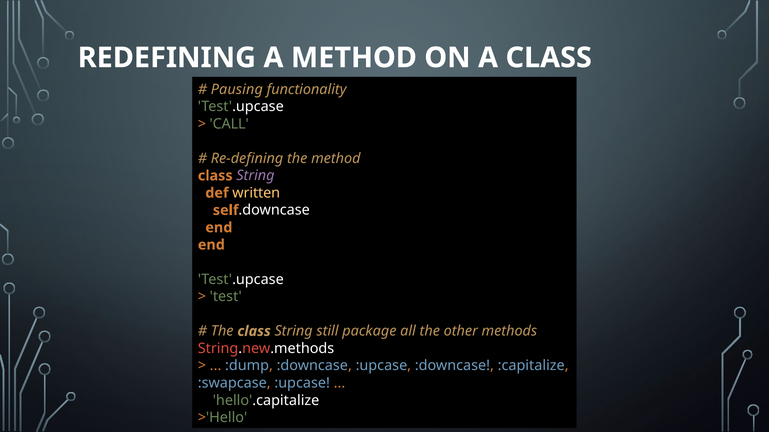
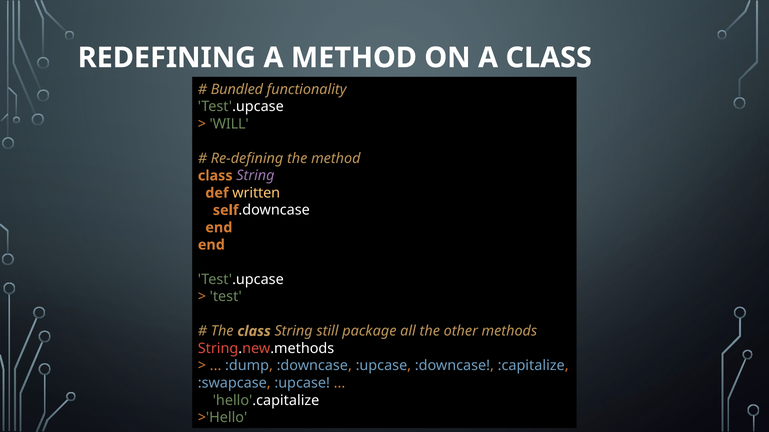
Pausing: Pausing -> Bundled
CALL: CALL -> WILL
